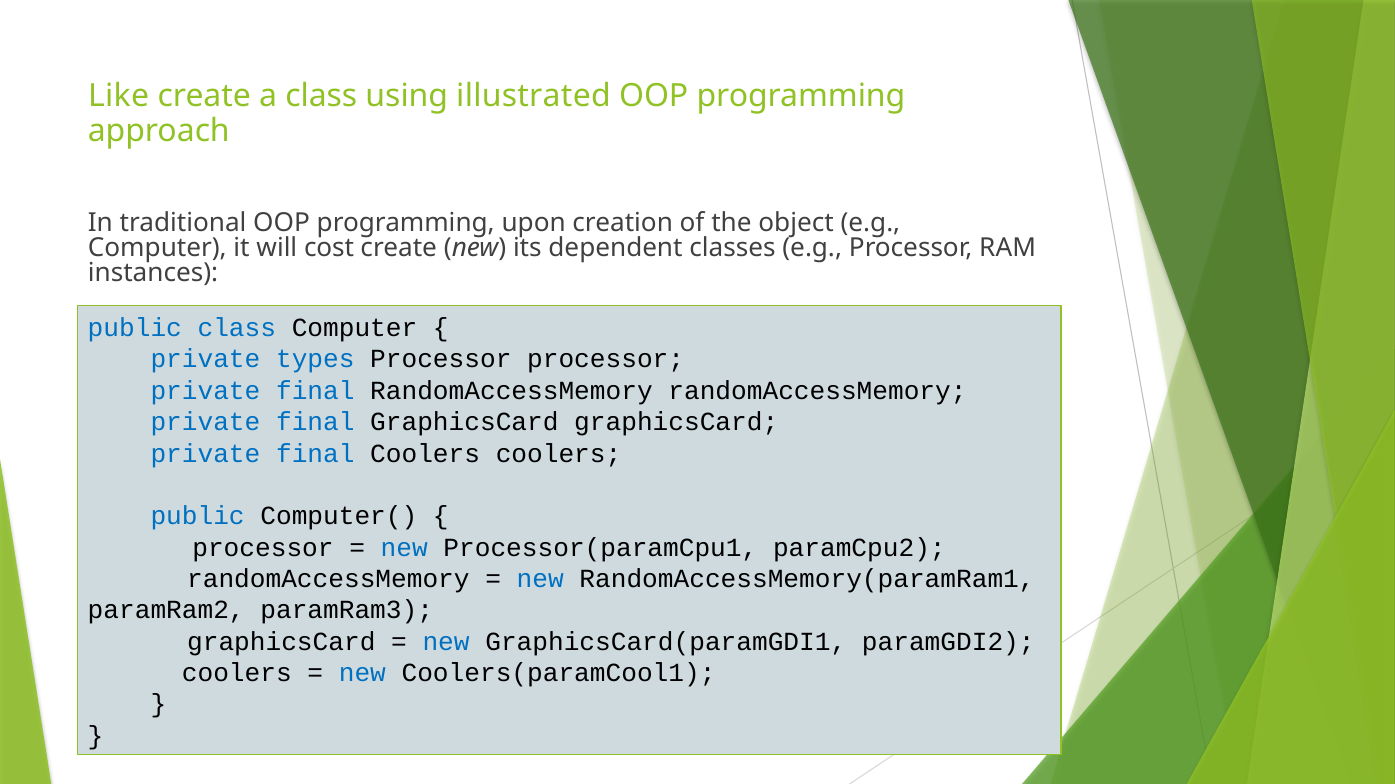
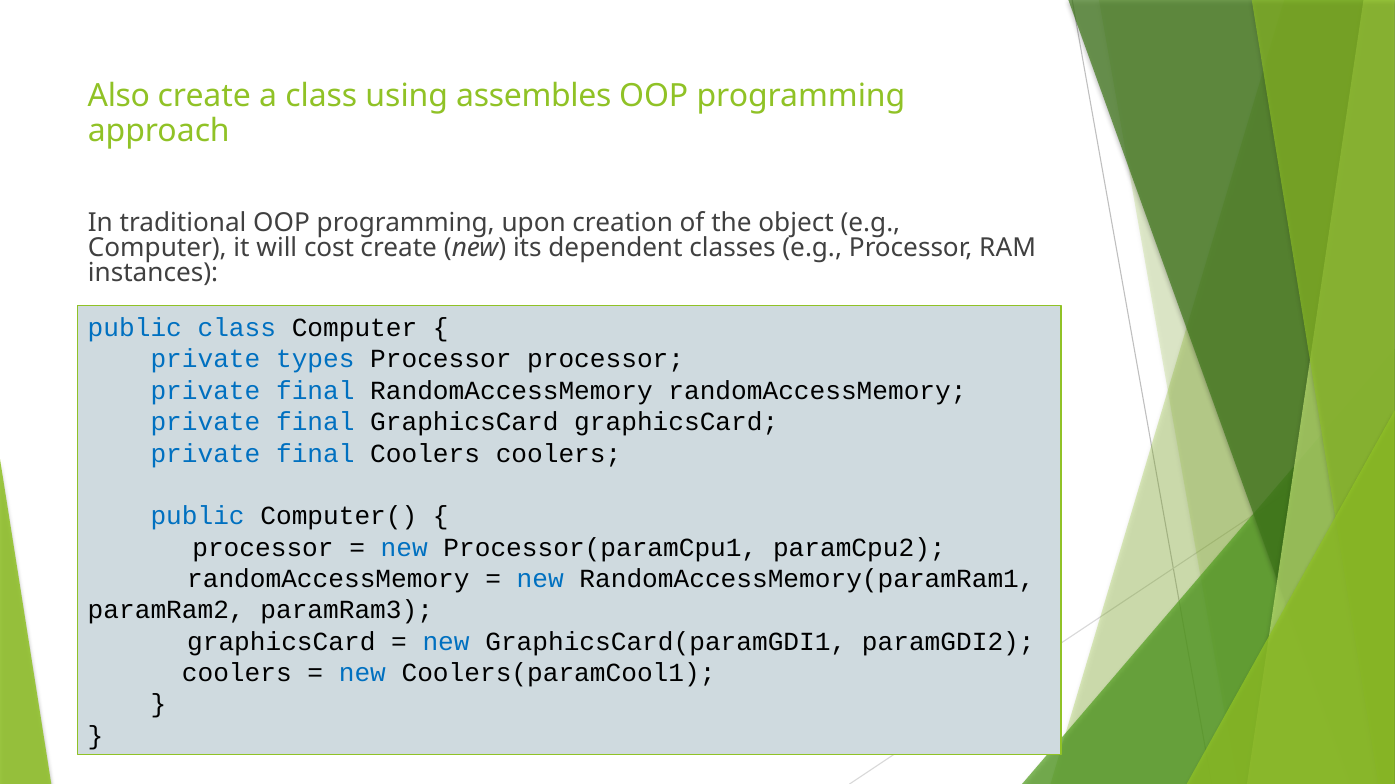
Like: Like -> Also
illustrated: illustrated -> assembles
